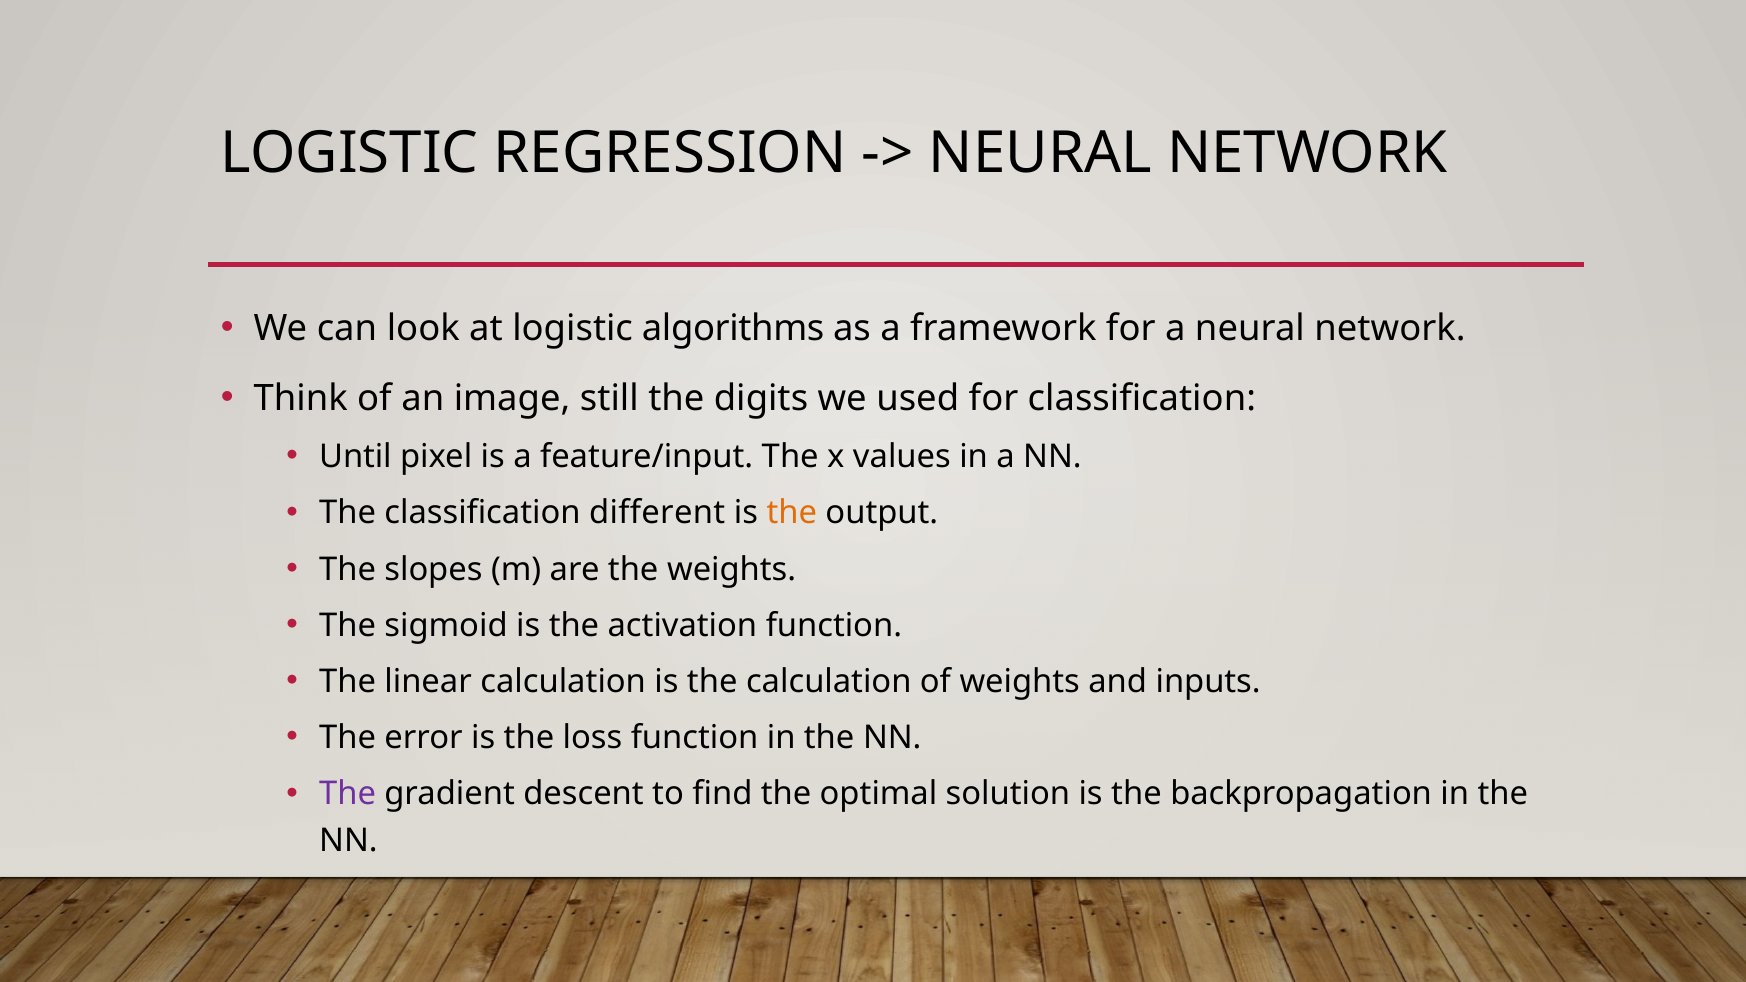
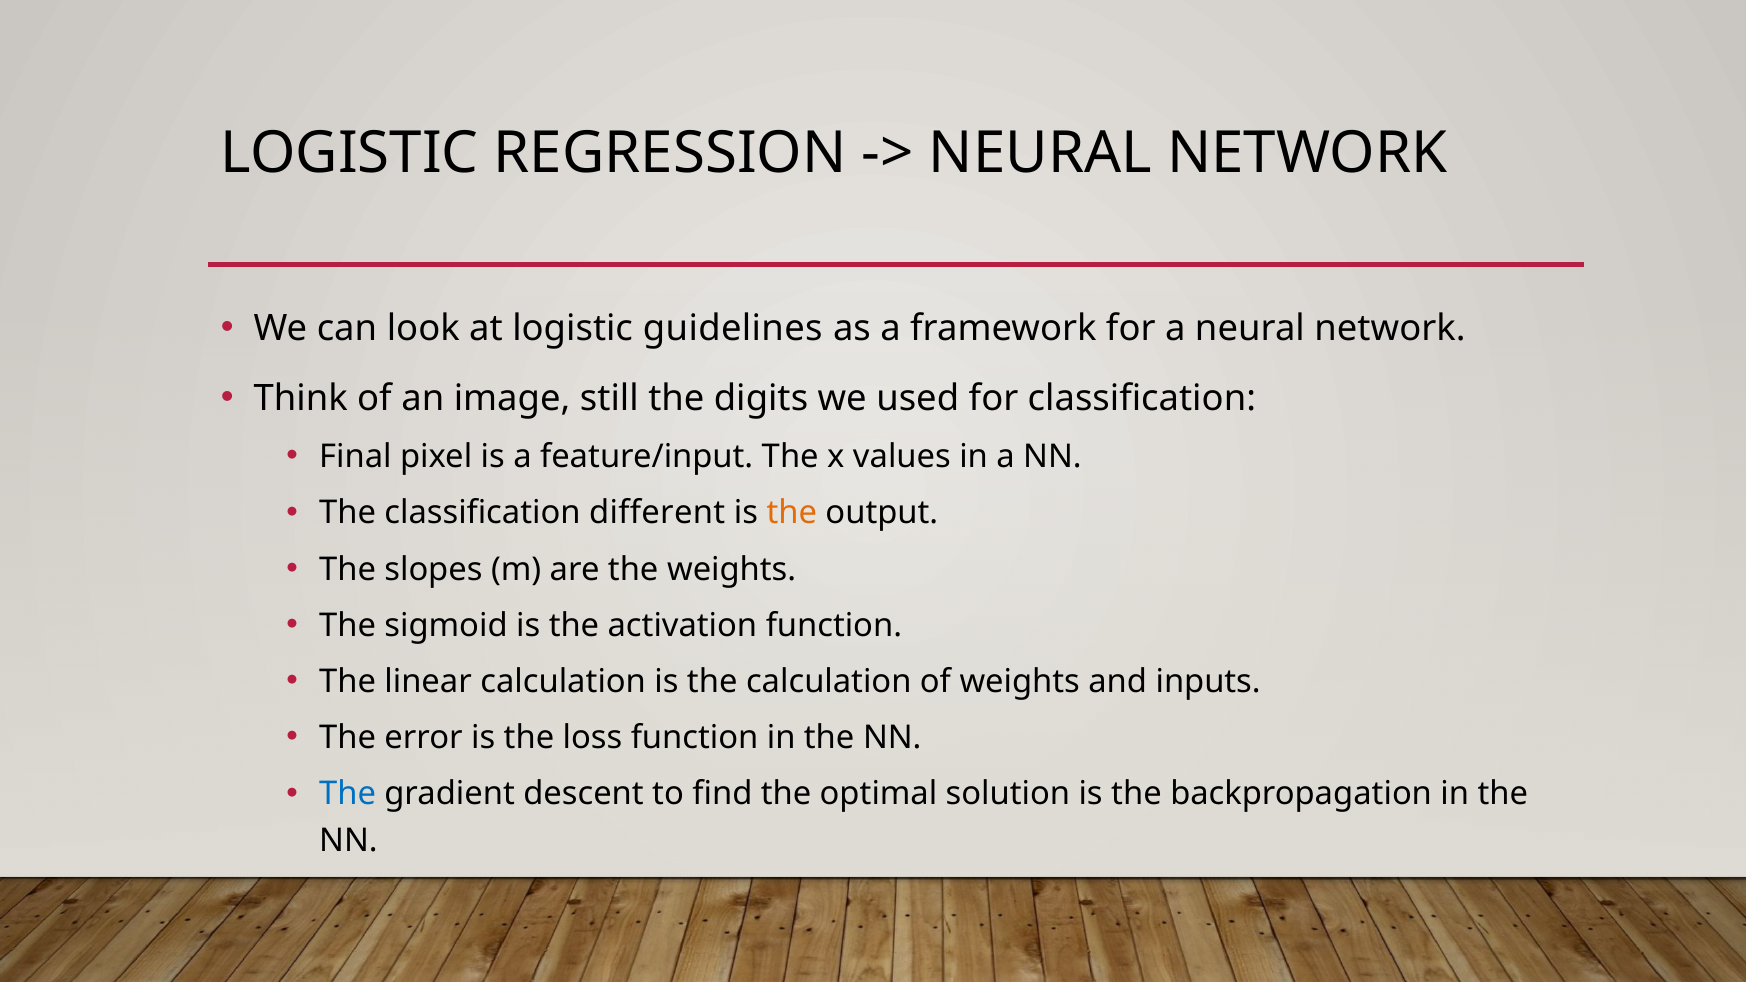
algorithms: algorithms -> guidelines
Until: Until -> Final
The at (348, 794) colour: purple -> blue
